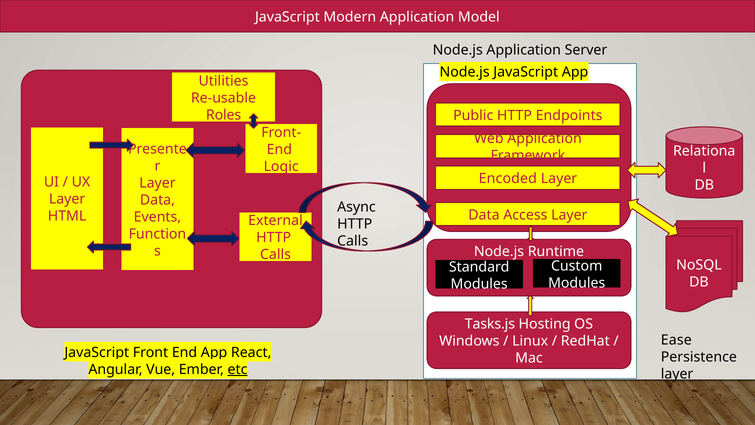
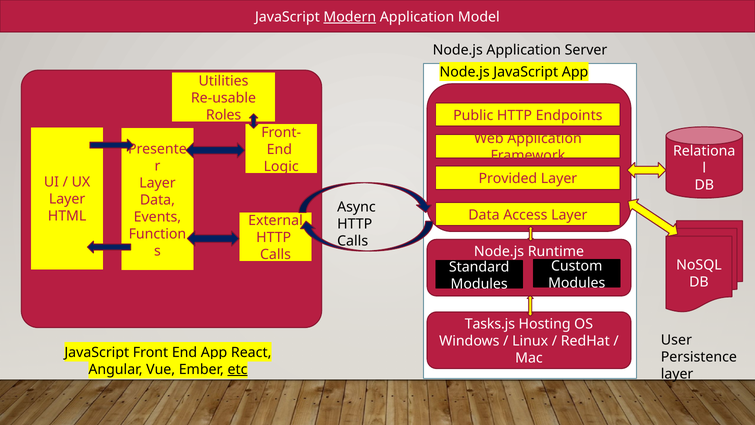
Modern underline: none -> present
Encoded: Encoded -> Provided
Ease: Ease -> User
